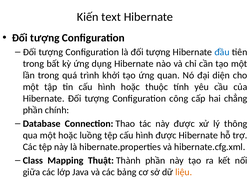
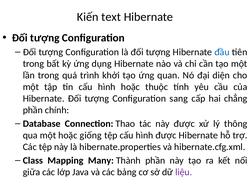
công: công -> sang
luồng: luồng -> giống
Thuật: Thuật -> Many
liệu colour: orange -> purple
